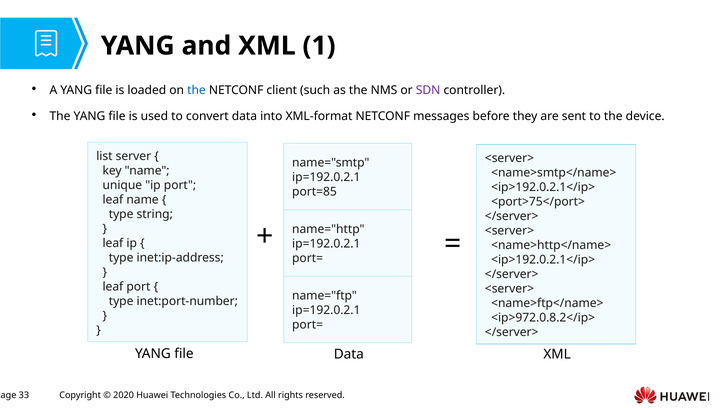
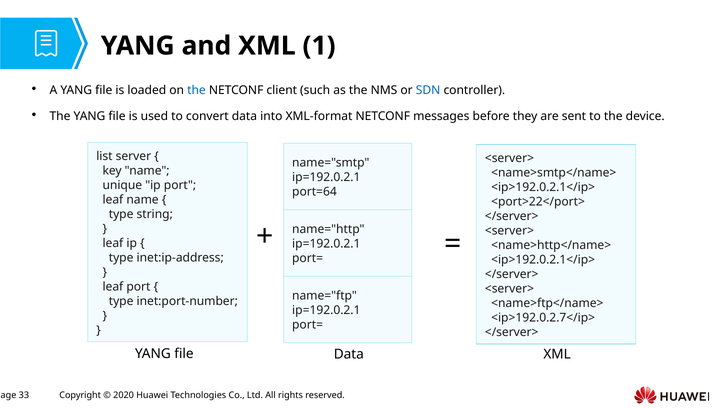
SDN colour: purple -> blue
port=85: port=85 -> port=64
<port>75</port>: <port>75</port> -> <port>22</port>
<ip>972.0.8.2</ip>: <ip>972.0.8.2</ip> -> <ip>192.0.2.7</ip>
